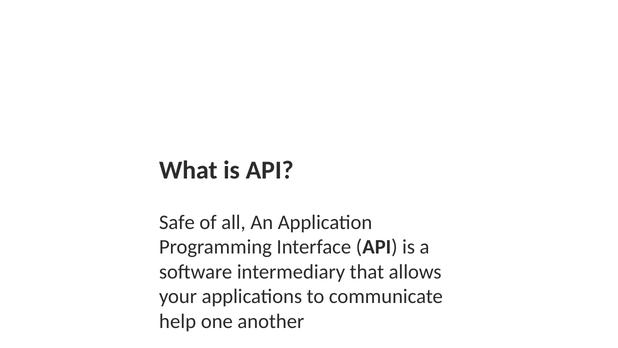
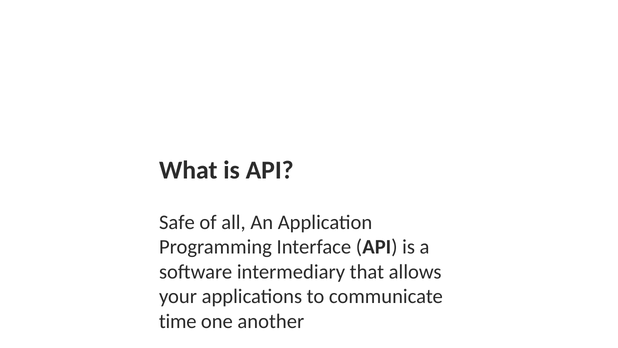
help: help -> time
